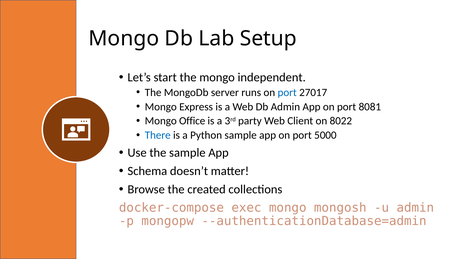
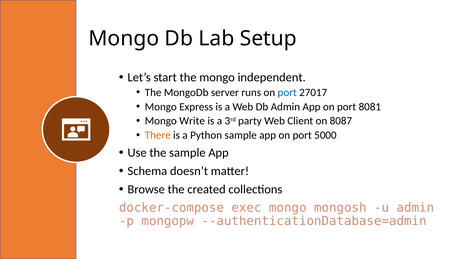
Office: Office -> Write
8022: 8022 -> 8087
There colour: blue -> orange
